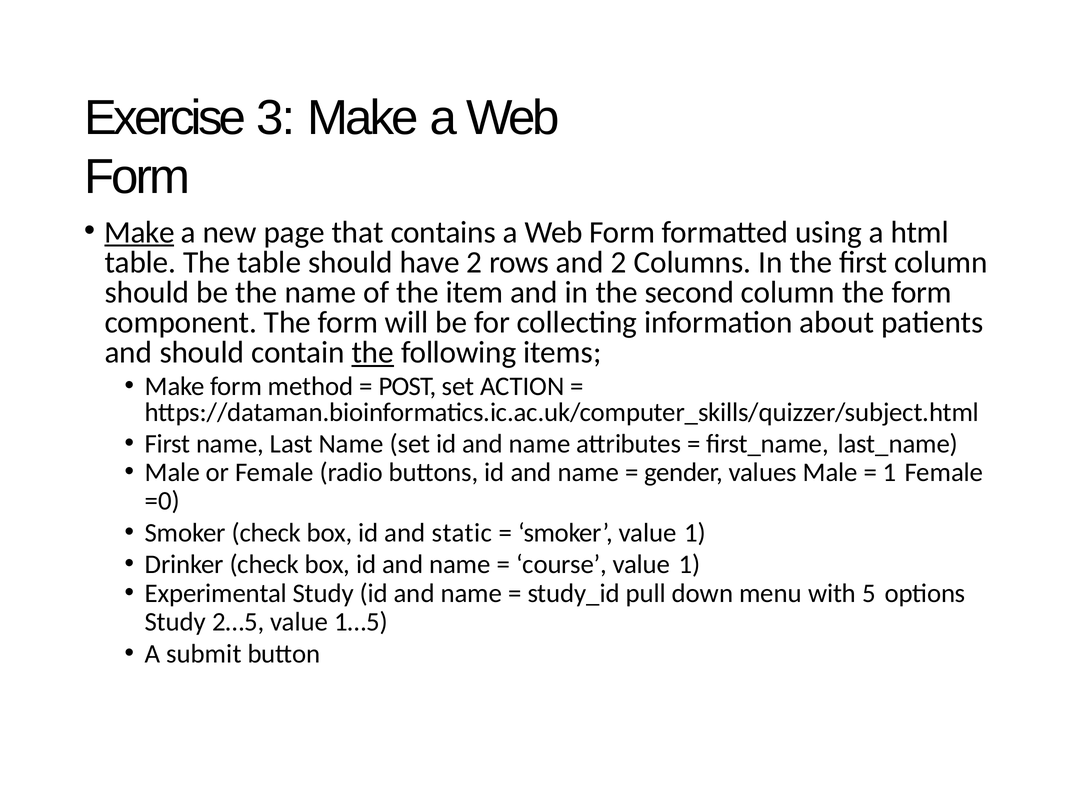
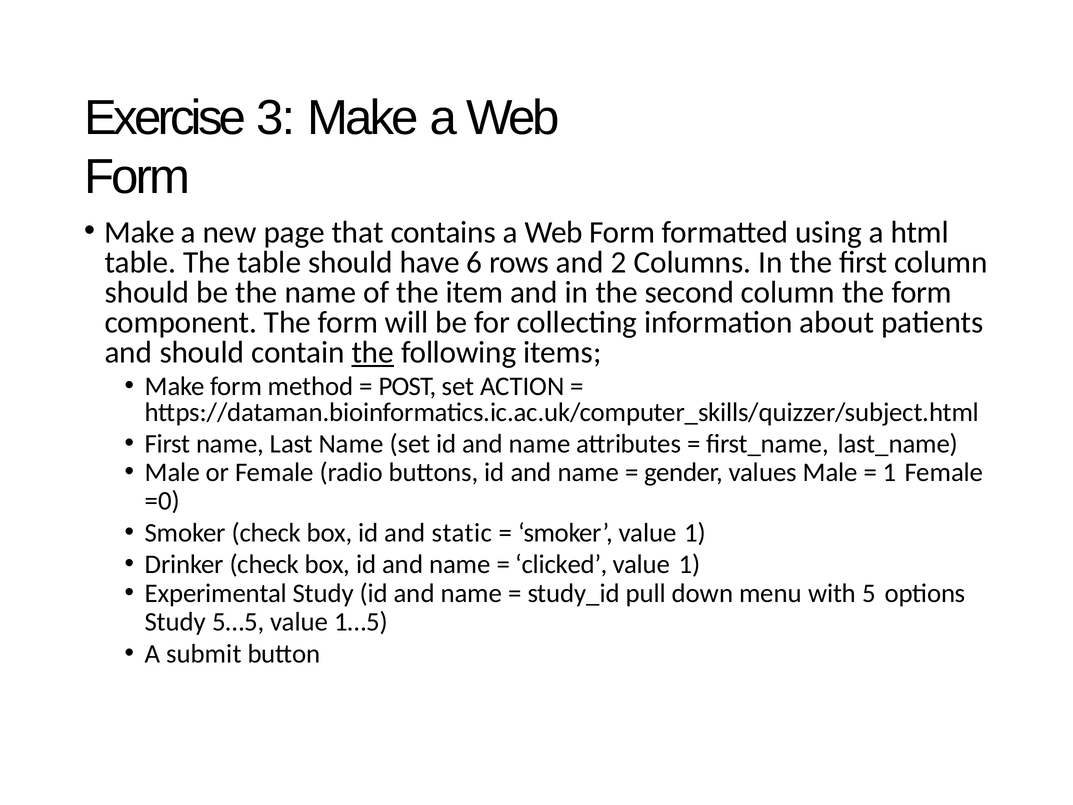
Make at (140, 232) underline: present -> none
have 2: 2 -> 6
course: course -> clicked
2…5: 2…5 -> 5…5
